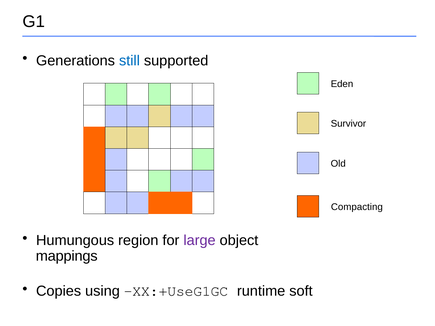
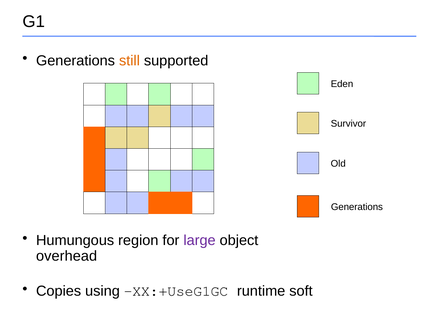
still colour: blue -> orange
Compacting at (357, 207): Compacting -> Generations
mappings: mappings -> overhead
